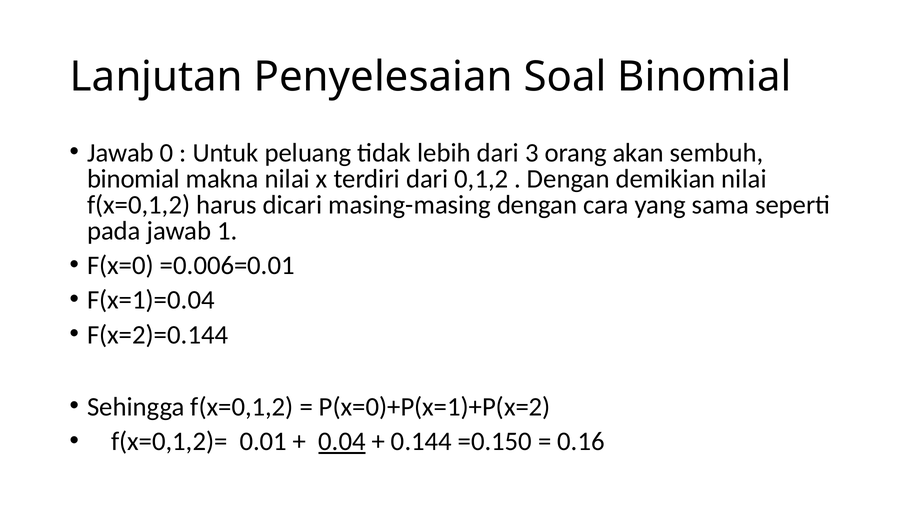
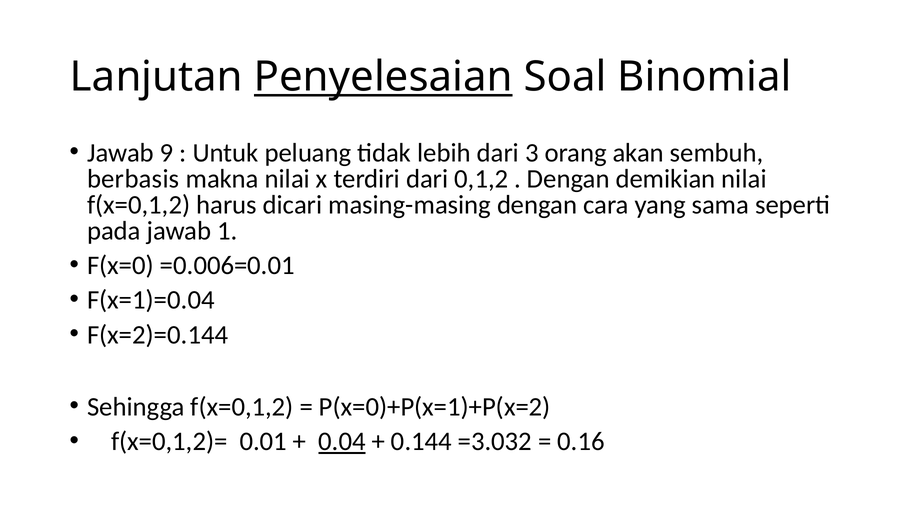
Penyelesaian underline: none -> present
0: 0 -> 9
binomial at (134, 179): binomial -> berbasis
=0.150: =0.150 -> =3.032
